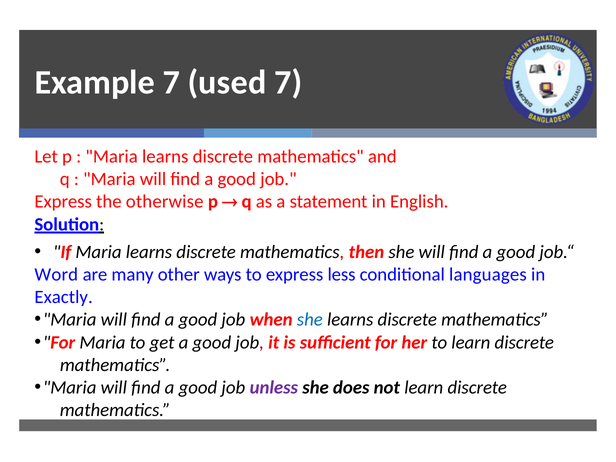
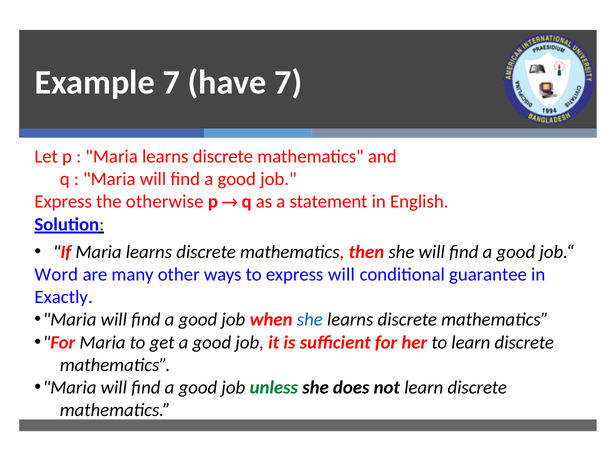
used: used -> have
express less: less -> will
languages: languages -> guarantee
unless colour: purple -> green
